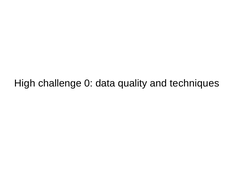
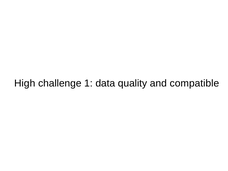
0: 0 -> 1
techniques: techniques -> compatible
